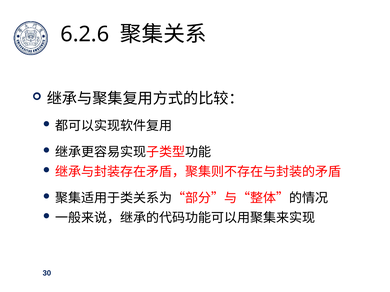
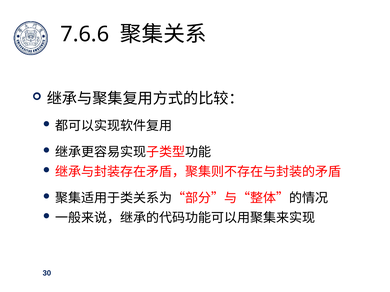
6.2.6: 6.2.6 -> 7.6.6
